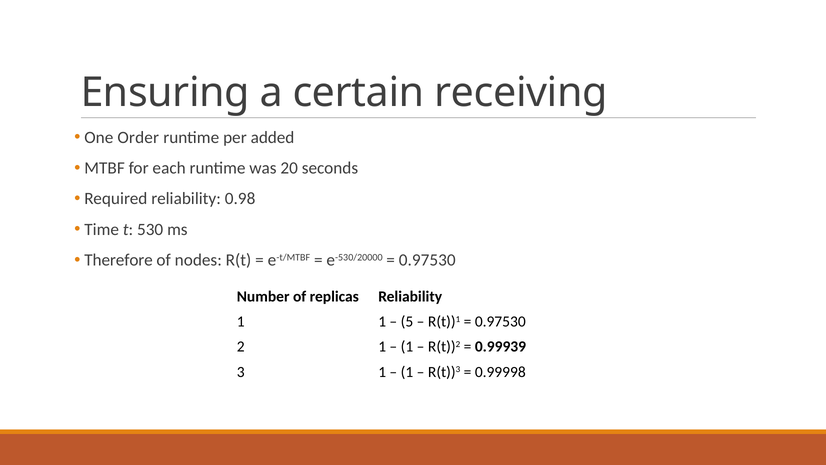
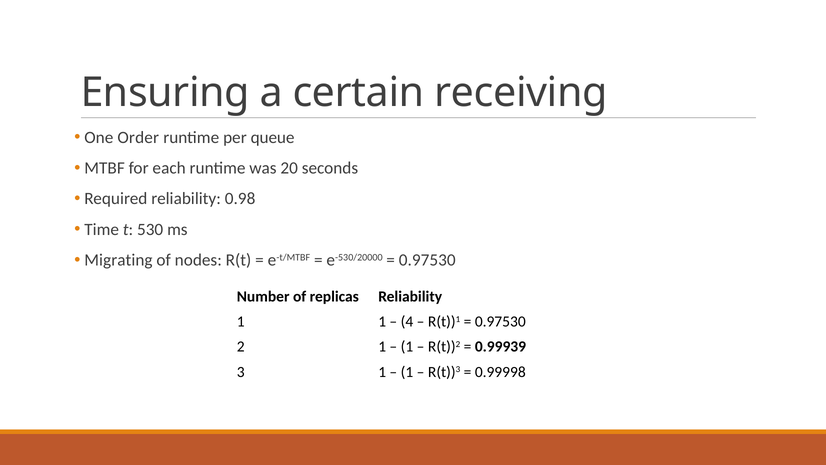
added: added -> queue
Therefore: Therefore -> Migrating
5: 5 -> 4
